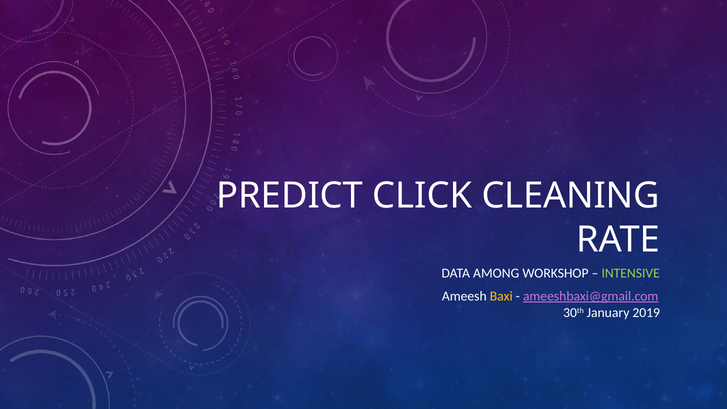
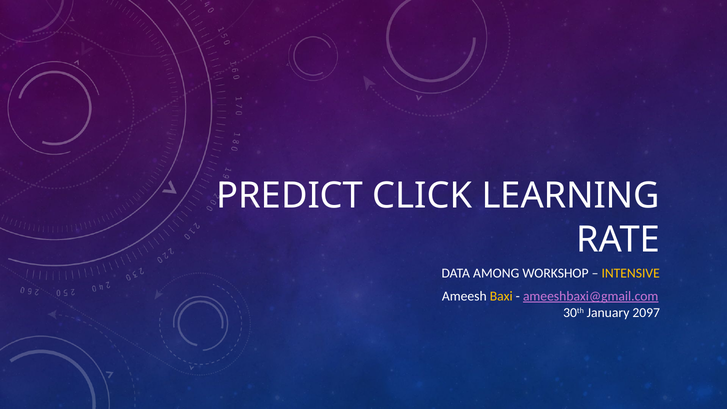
CLEANING: CLEANING -> LEARNING
INTENSIVE colour: light green -> yellow
2019: 2019 -> 2097
